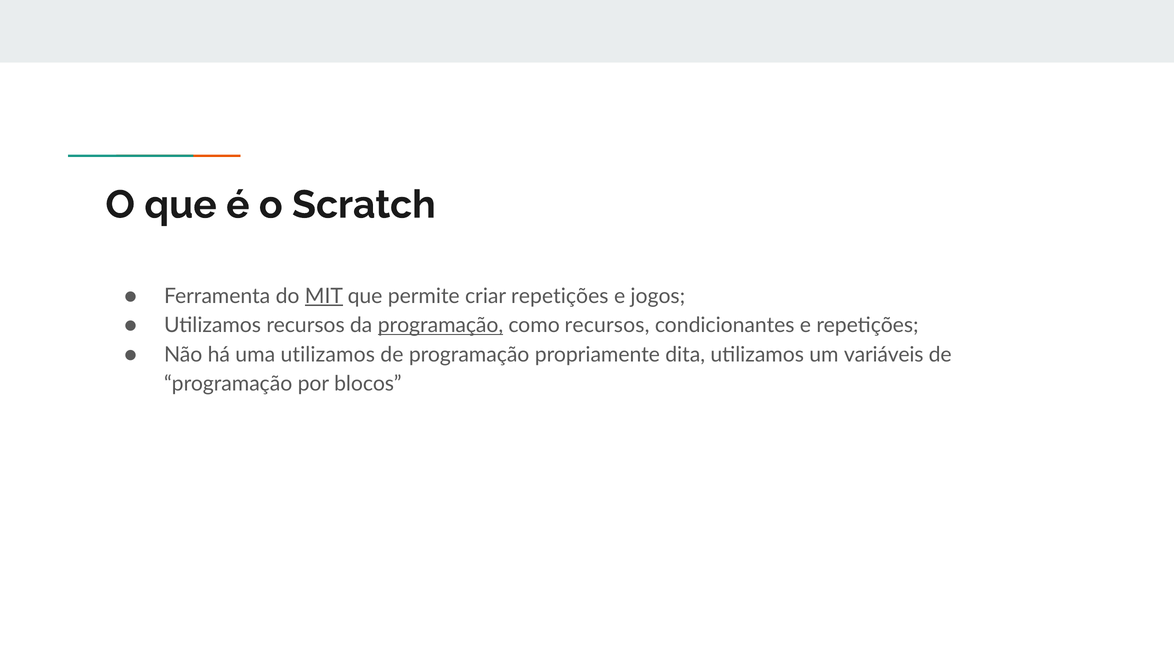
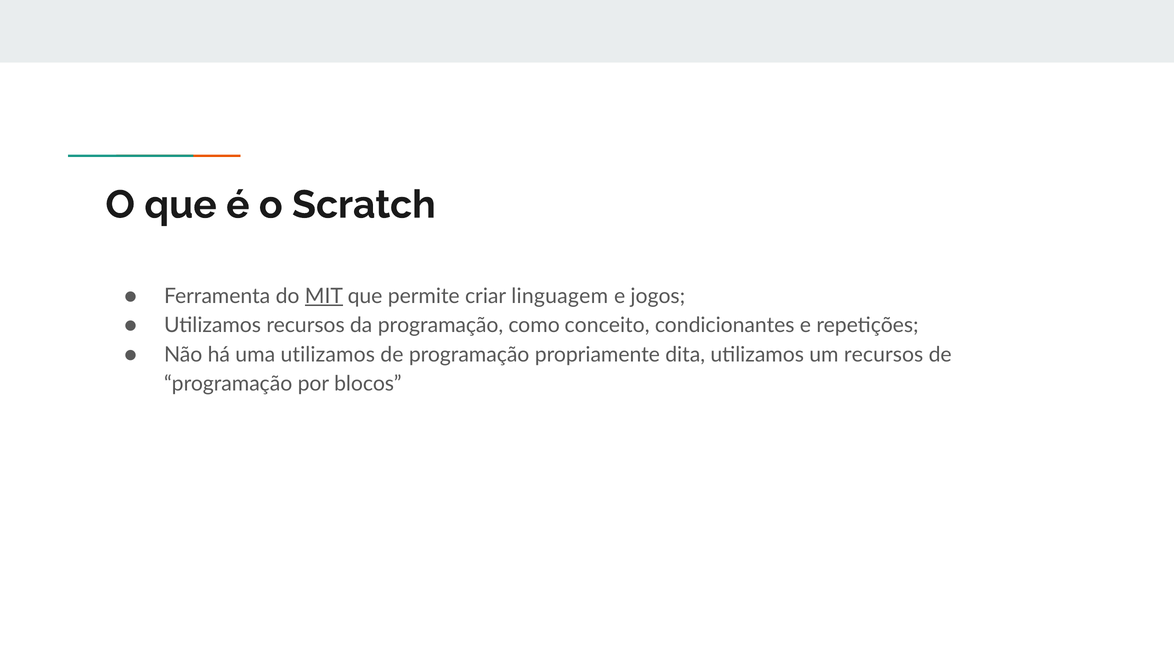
criar repetições: repetições -> linguagem
programação at (440, 326) underline: present -> none
como recursos: recursos -> conceito
um variáveis: variáveis -> recursos
